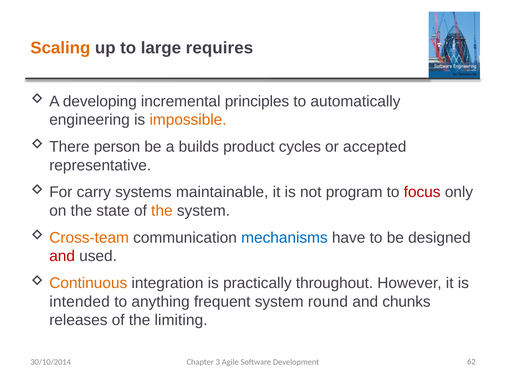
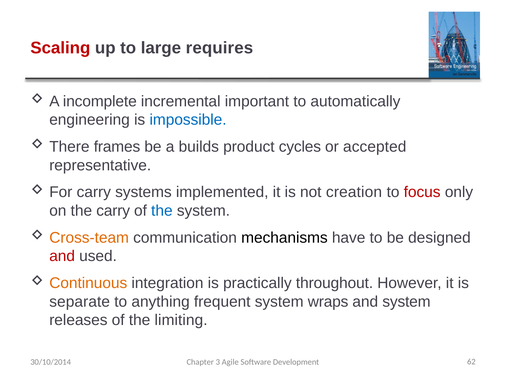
Scaling colour: orange -> red
developing: developing -> incomplete
principles: principles -> important
impossible colour: orange -> blue
person: person -> frames
maintainable: maintainable -> implemented
program: program -> creation
the state: state -> carry
the at (162, 211) colour: orange -> blue
mechanisms colour: blue -> black
intended: intended -> separate
round: round -> wraps
and chunks: chunks -> system
